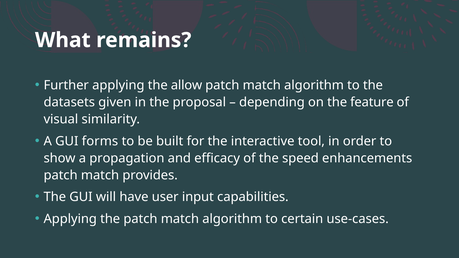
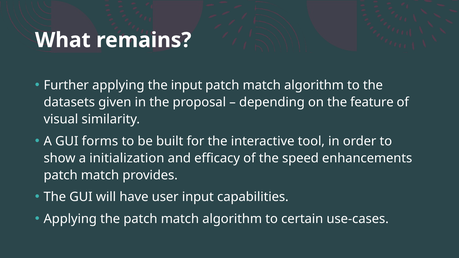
the allow: allow -> input
propagation: propagation -> initialization
